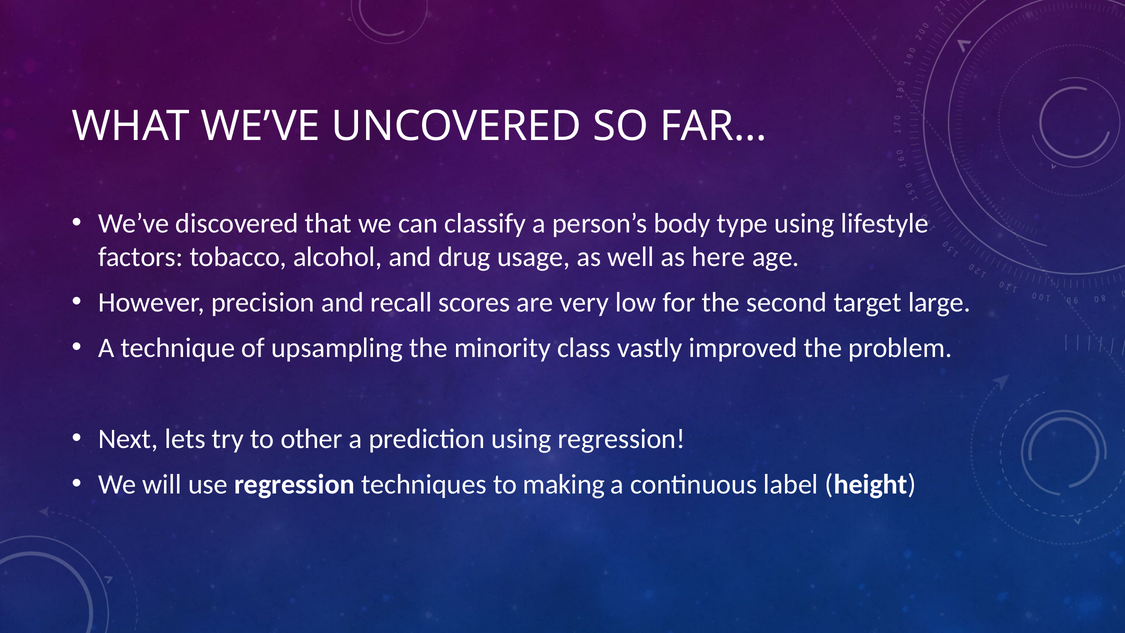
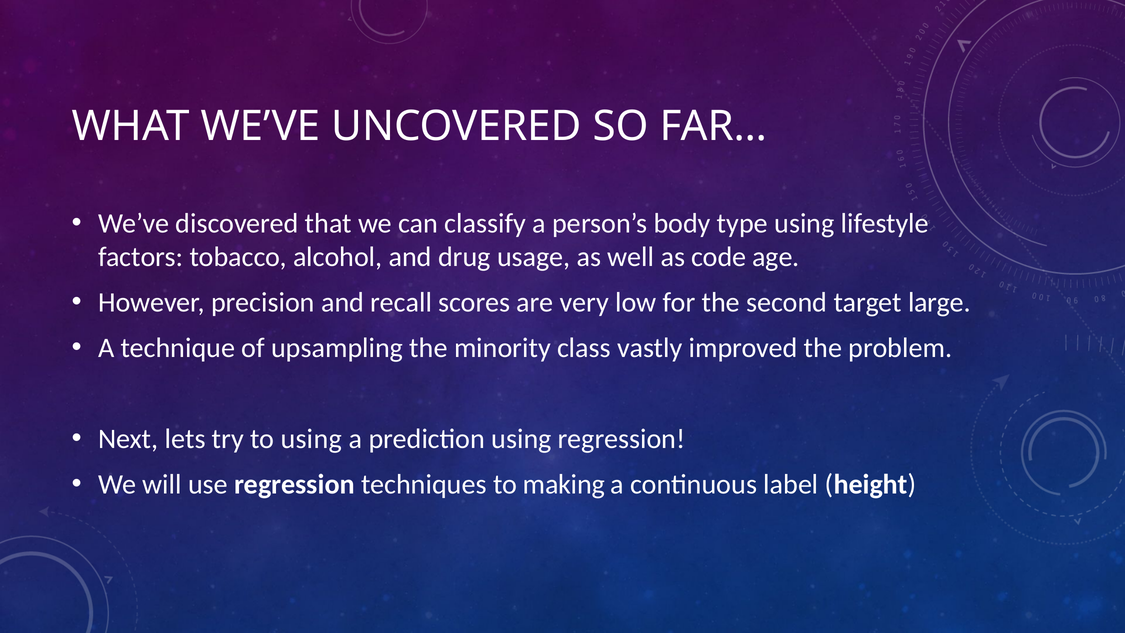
here: here -> code
to other: other -> using
